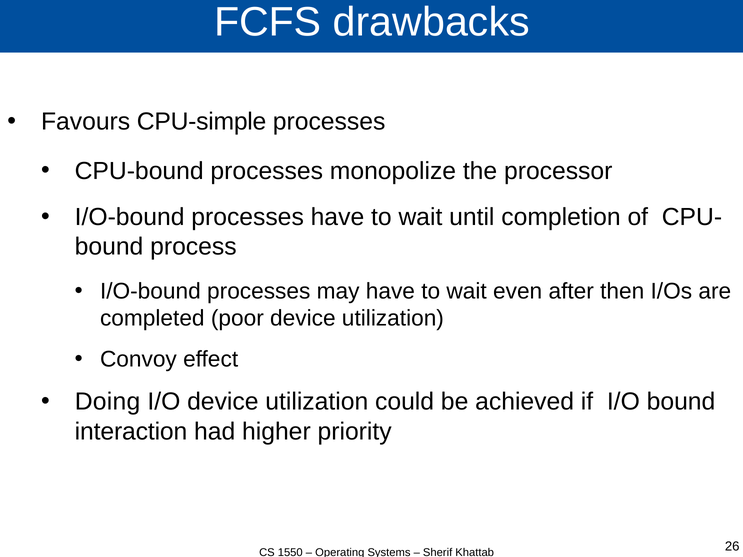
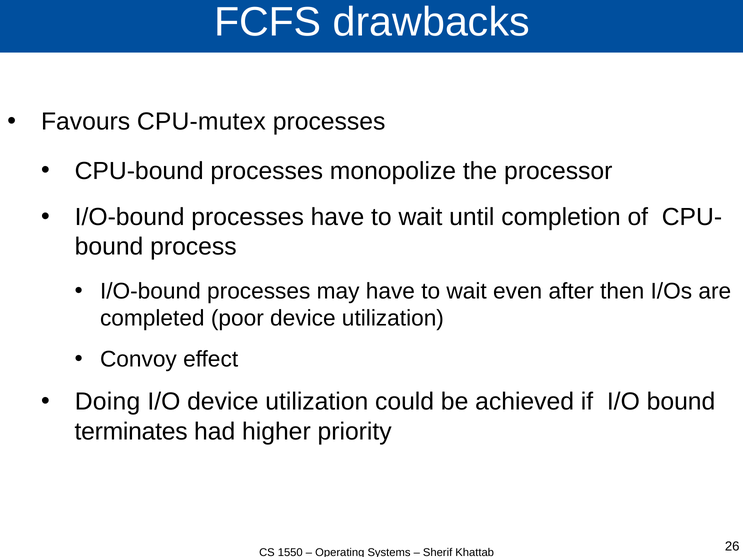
CPU-simple: CPU-simple -> CPU-mutex
interaction: interaction -> terminates
